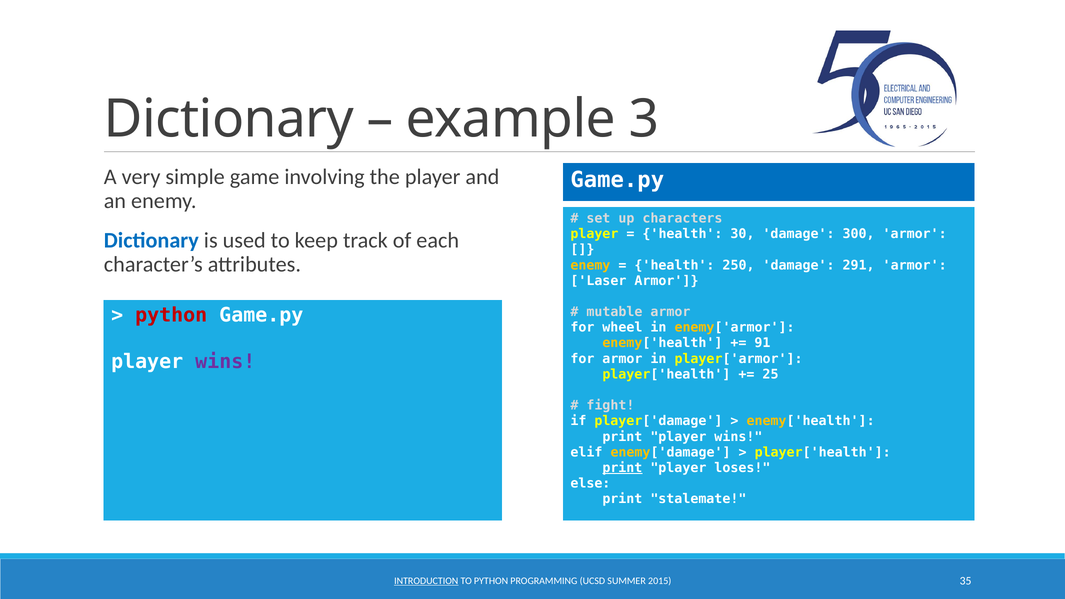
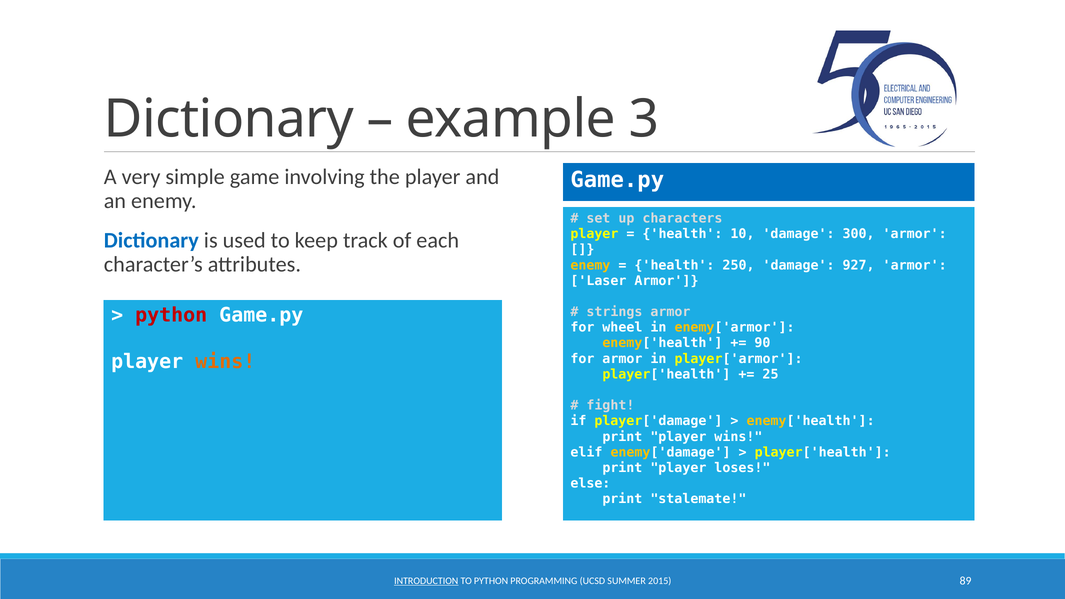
30: 30 -> 10
291: 291 -> 927
mutable: mutable -> strings
91: 91 -> 90
wins at (225, 362) colour: purple -> orange
print at (622, 468) underline: present -> none
35: 35 -> 89
